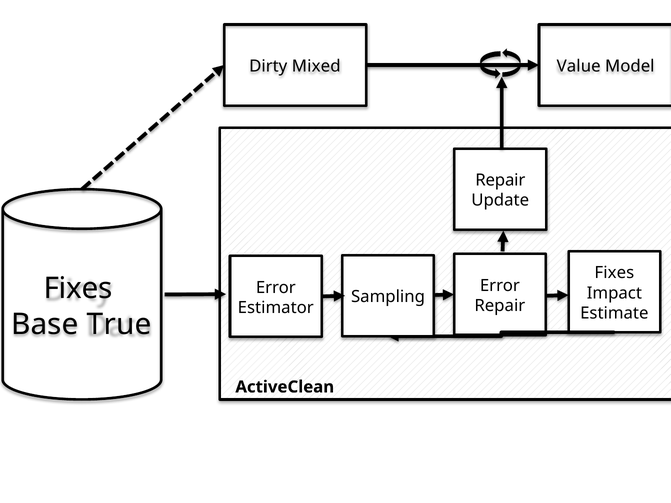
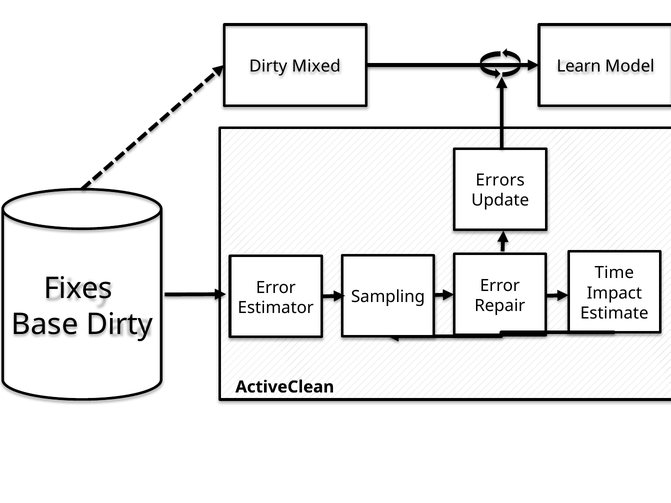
Value: Value -> Learn
Repair at (500, 180): Repair -> Errors
Fixes at (614, 273): Fixes -> Time
Base True: True -> Dirty
